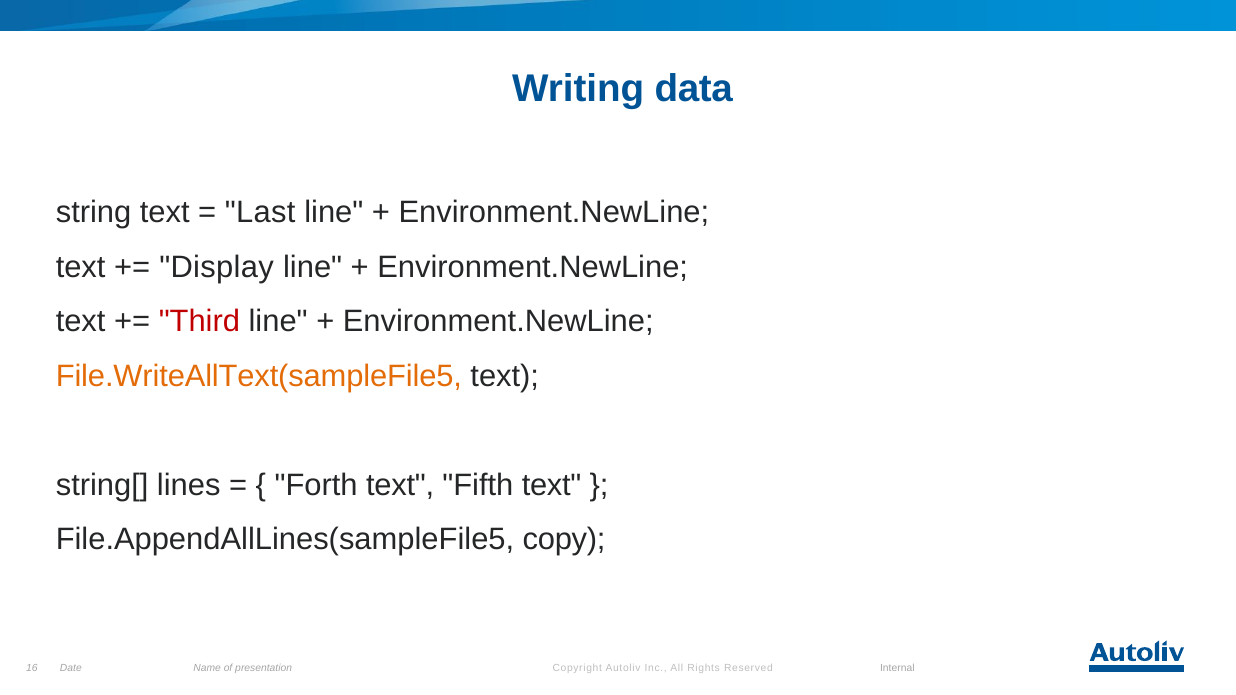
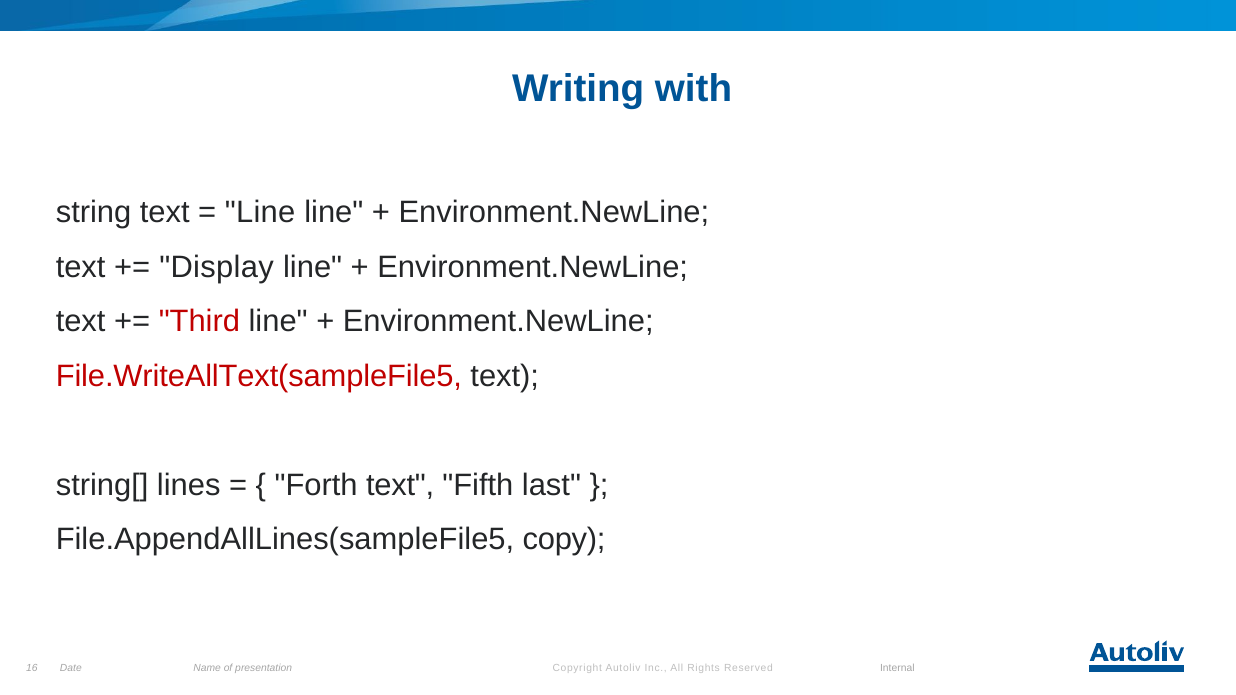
data: data -> with
Last at (260, 213): Last -> Line
File.WriteAllText(sampleFile5 colour: orange -> red
Fifth text: text -> last
